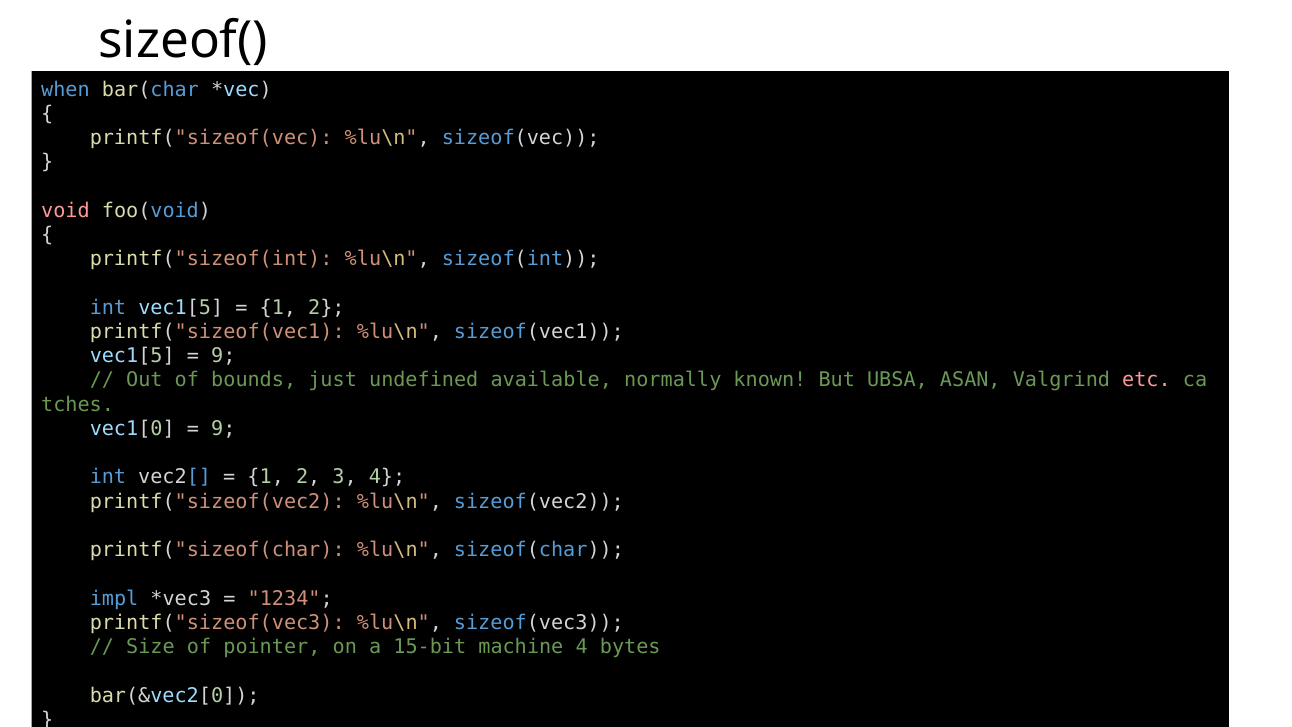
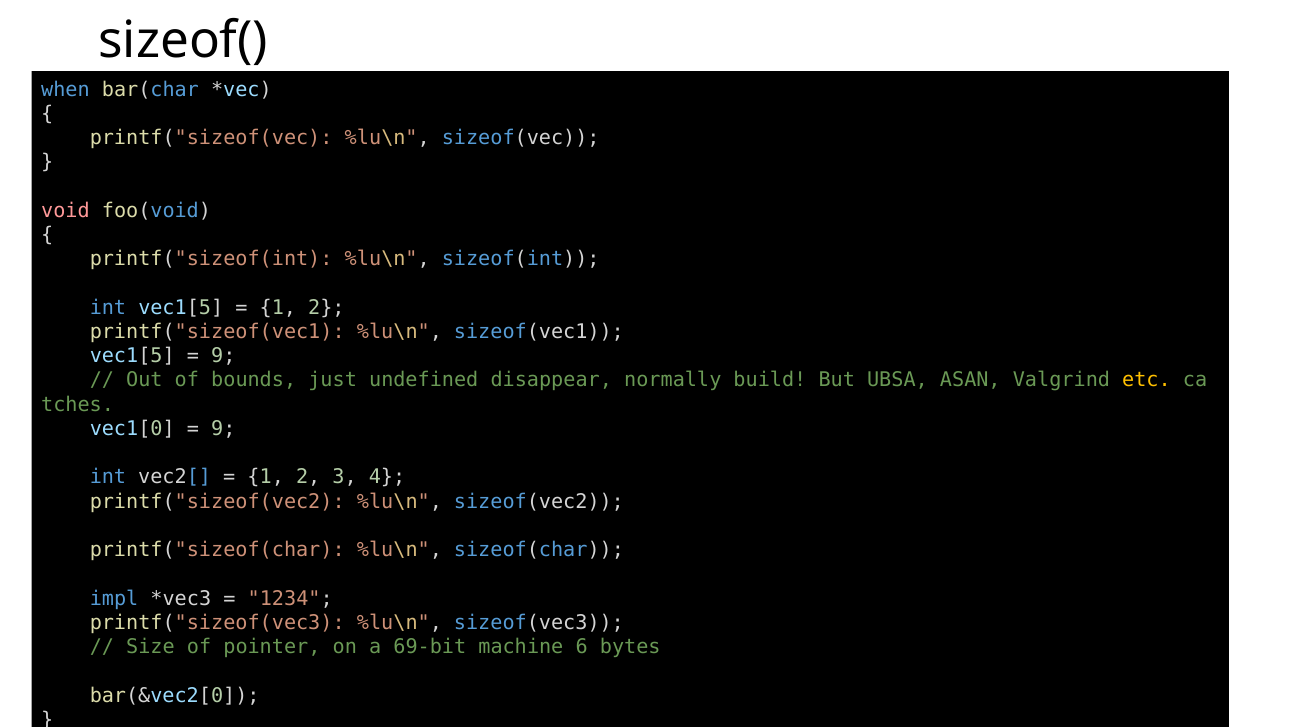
available: available -> disappear
known: known -> build
etc colour: pink -> yellow
15-bit: 15-bit -> 69-bit
machine 4: 4 -> 6
